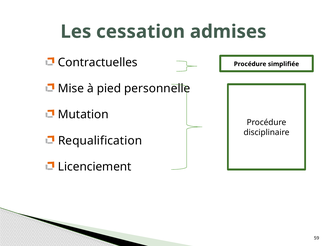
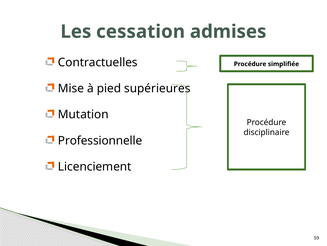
personnelle: personnelle -> supérieures
Requalification: Requalification -> Professionnelle
